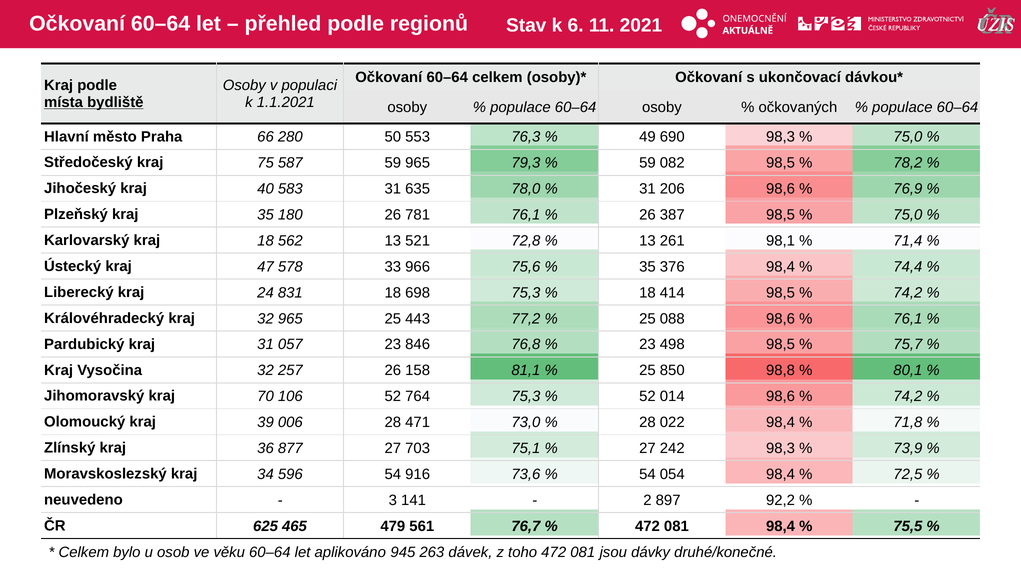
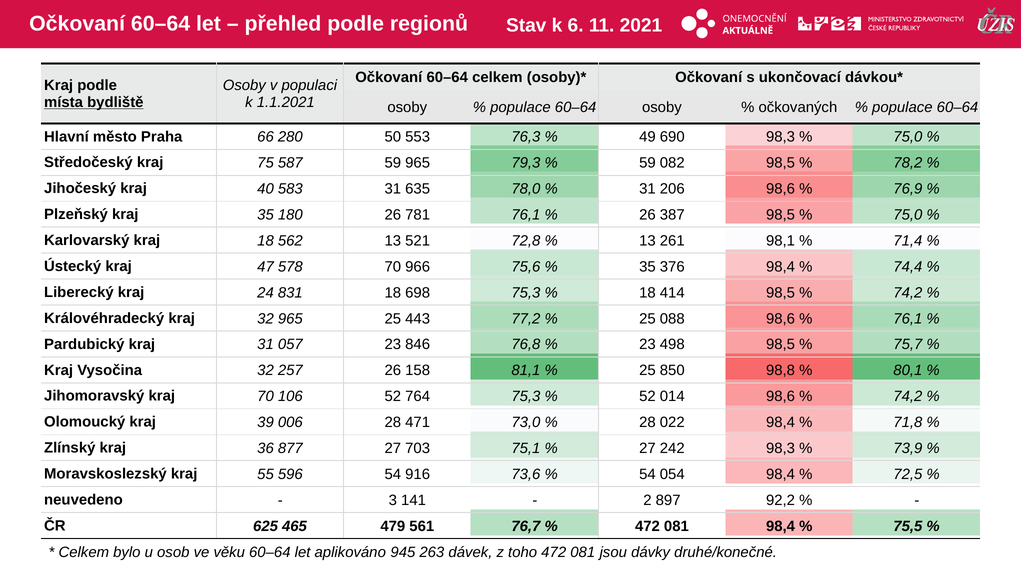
578 33: 33 -> 70
34: 34 -> 55
